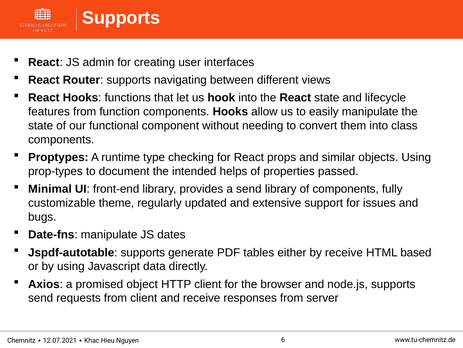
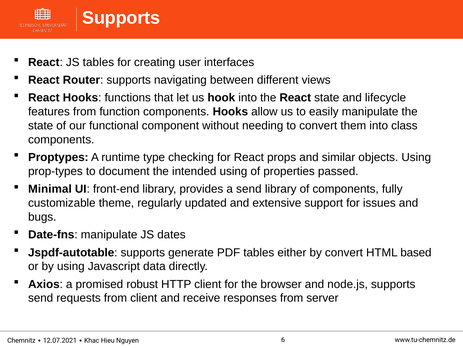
JS admin: admin -> tables
intended helps: helps -> using
by receive: receive -> convert
object: object -> robust
